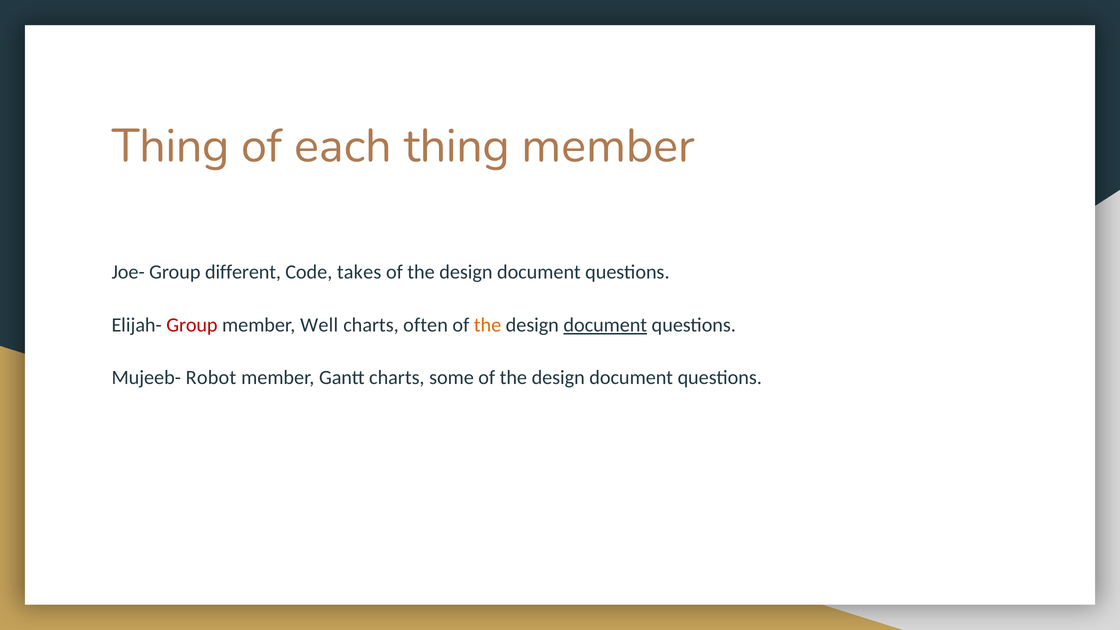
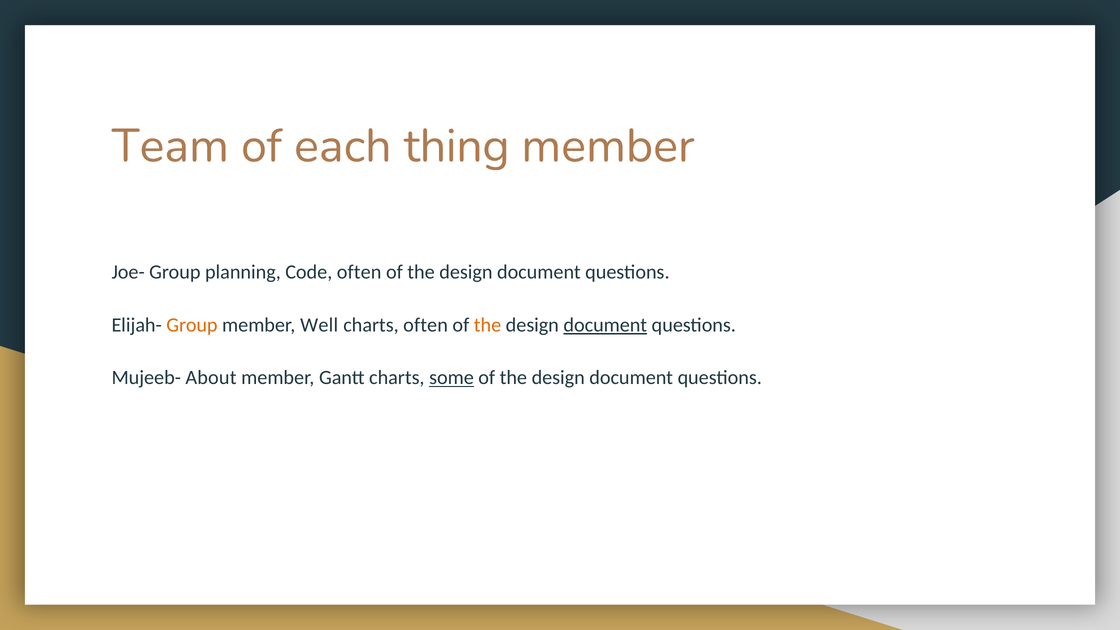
Thing at (170, 146): Thing -> Team
different: different -> planning
Code takes: takes -> often
Group at (192, 325) colour: red -> orange
Robot: Robot -> About
some underline: none -> present
